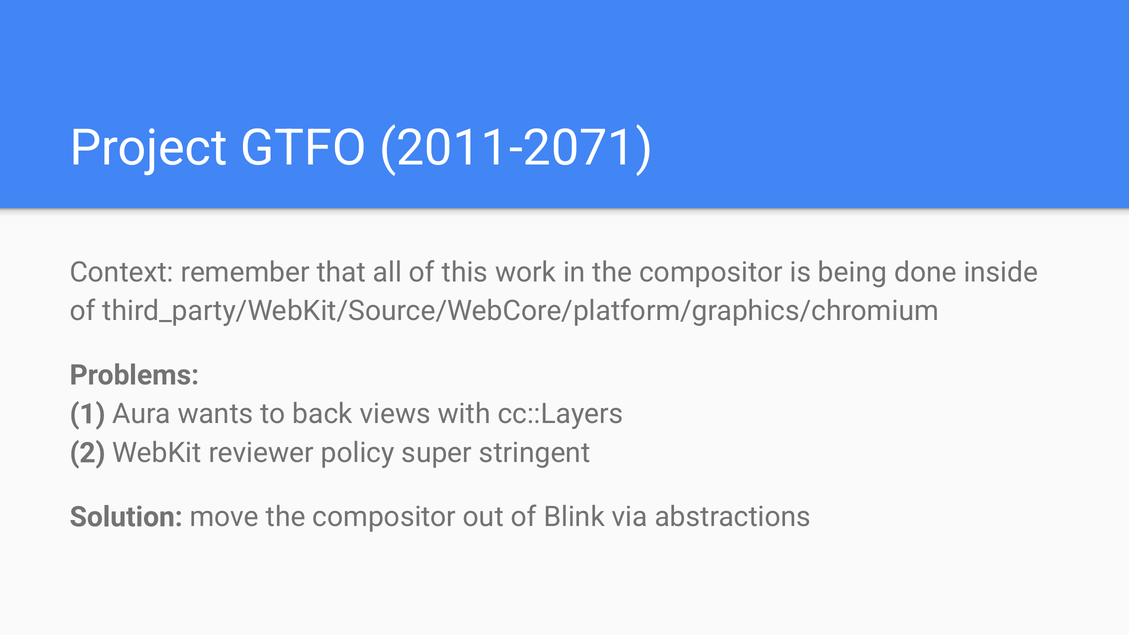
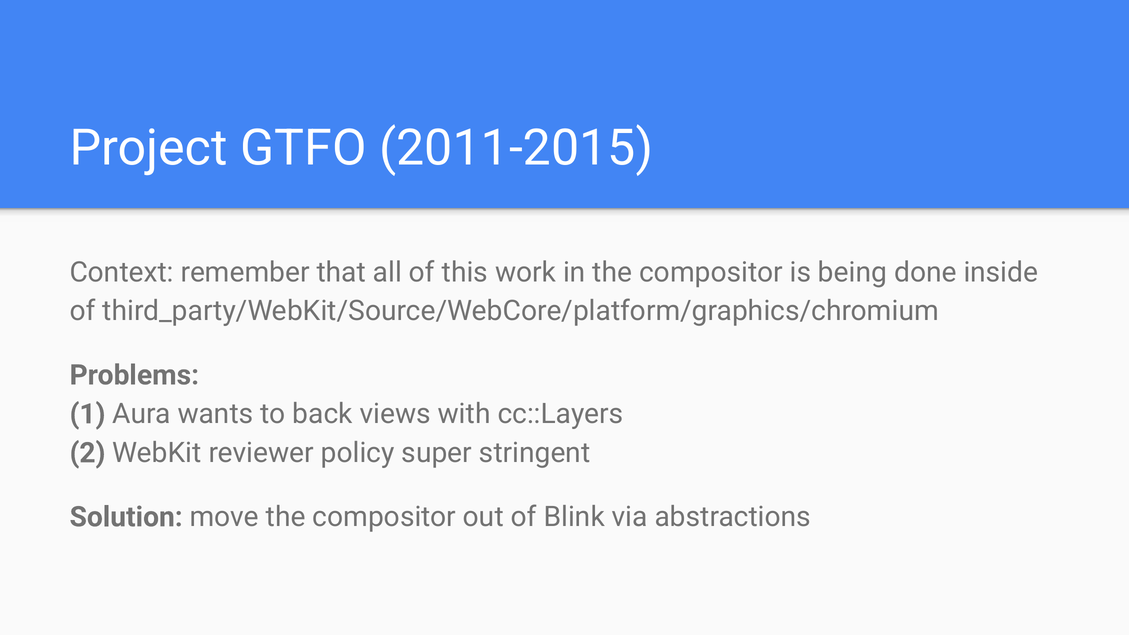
2011-2071: 2011-2071 -> 2011-2015
